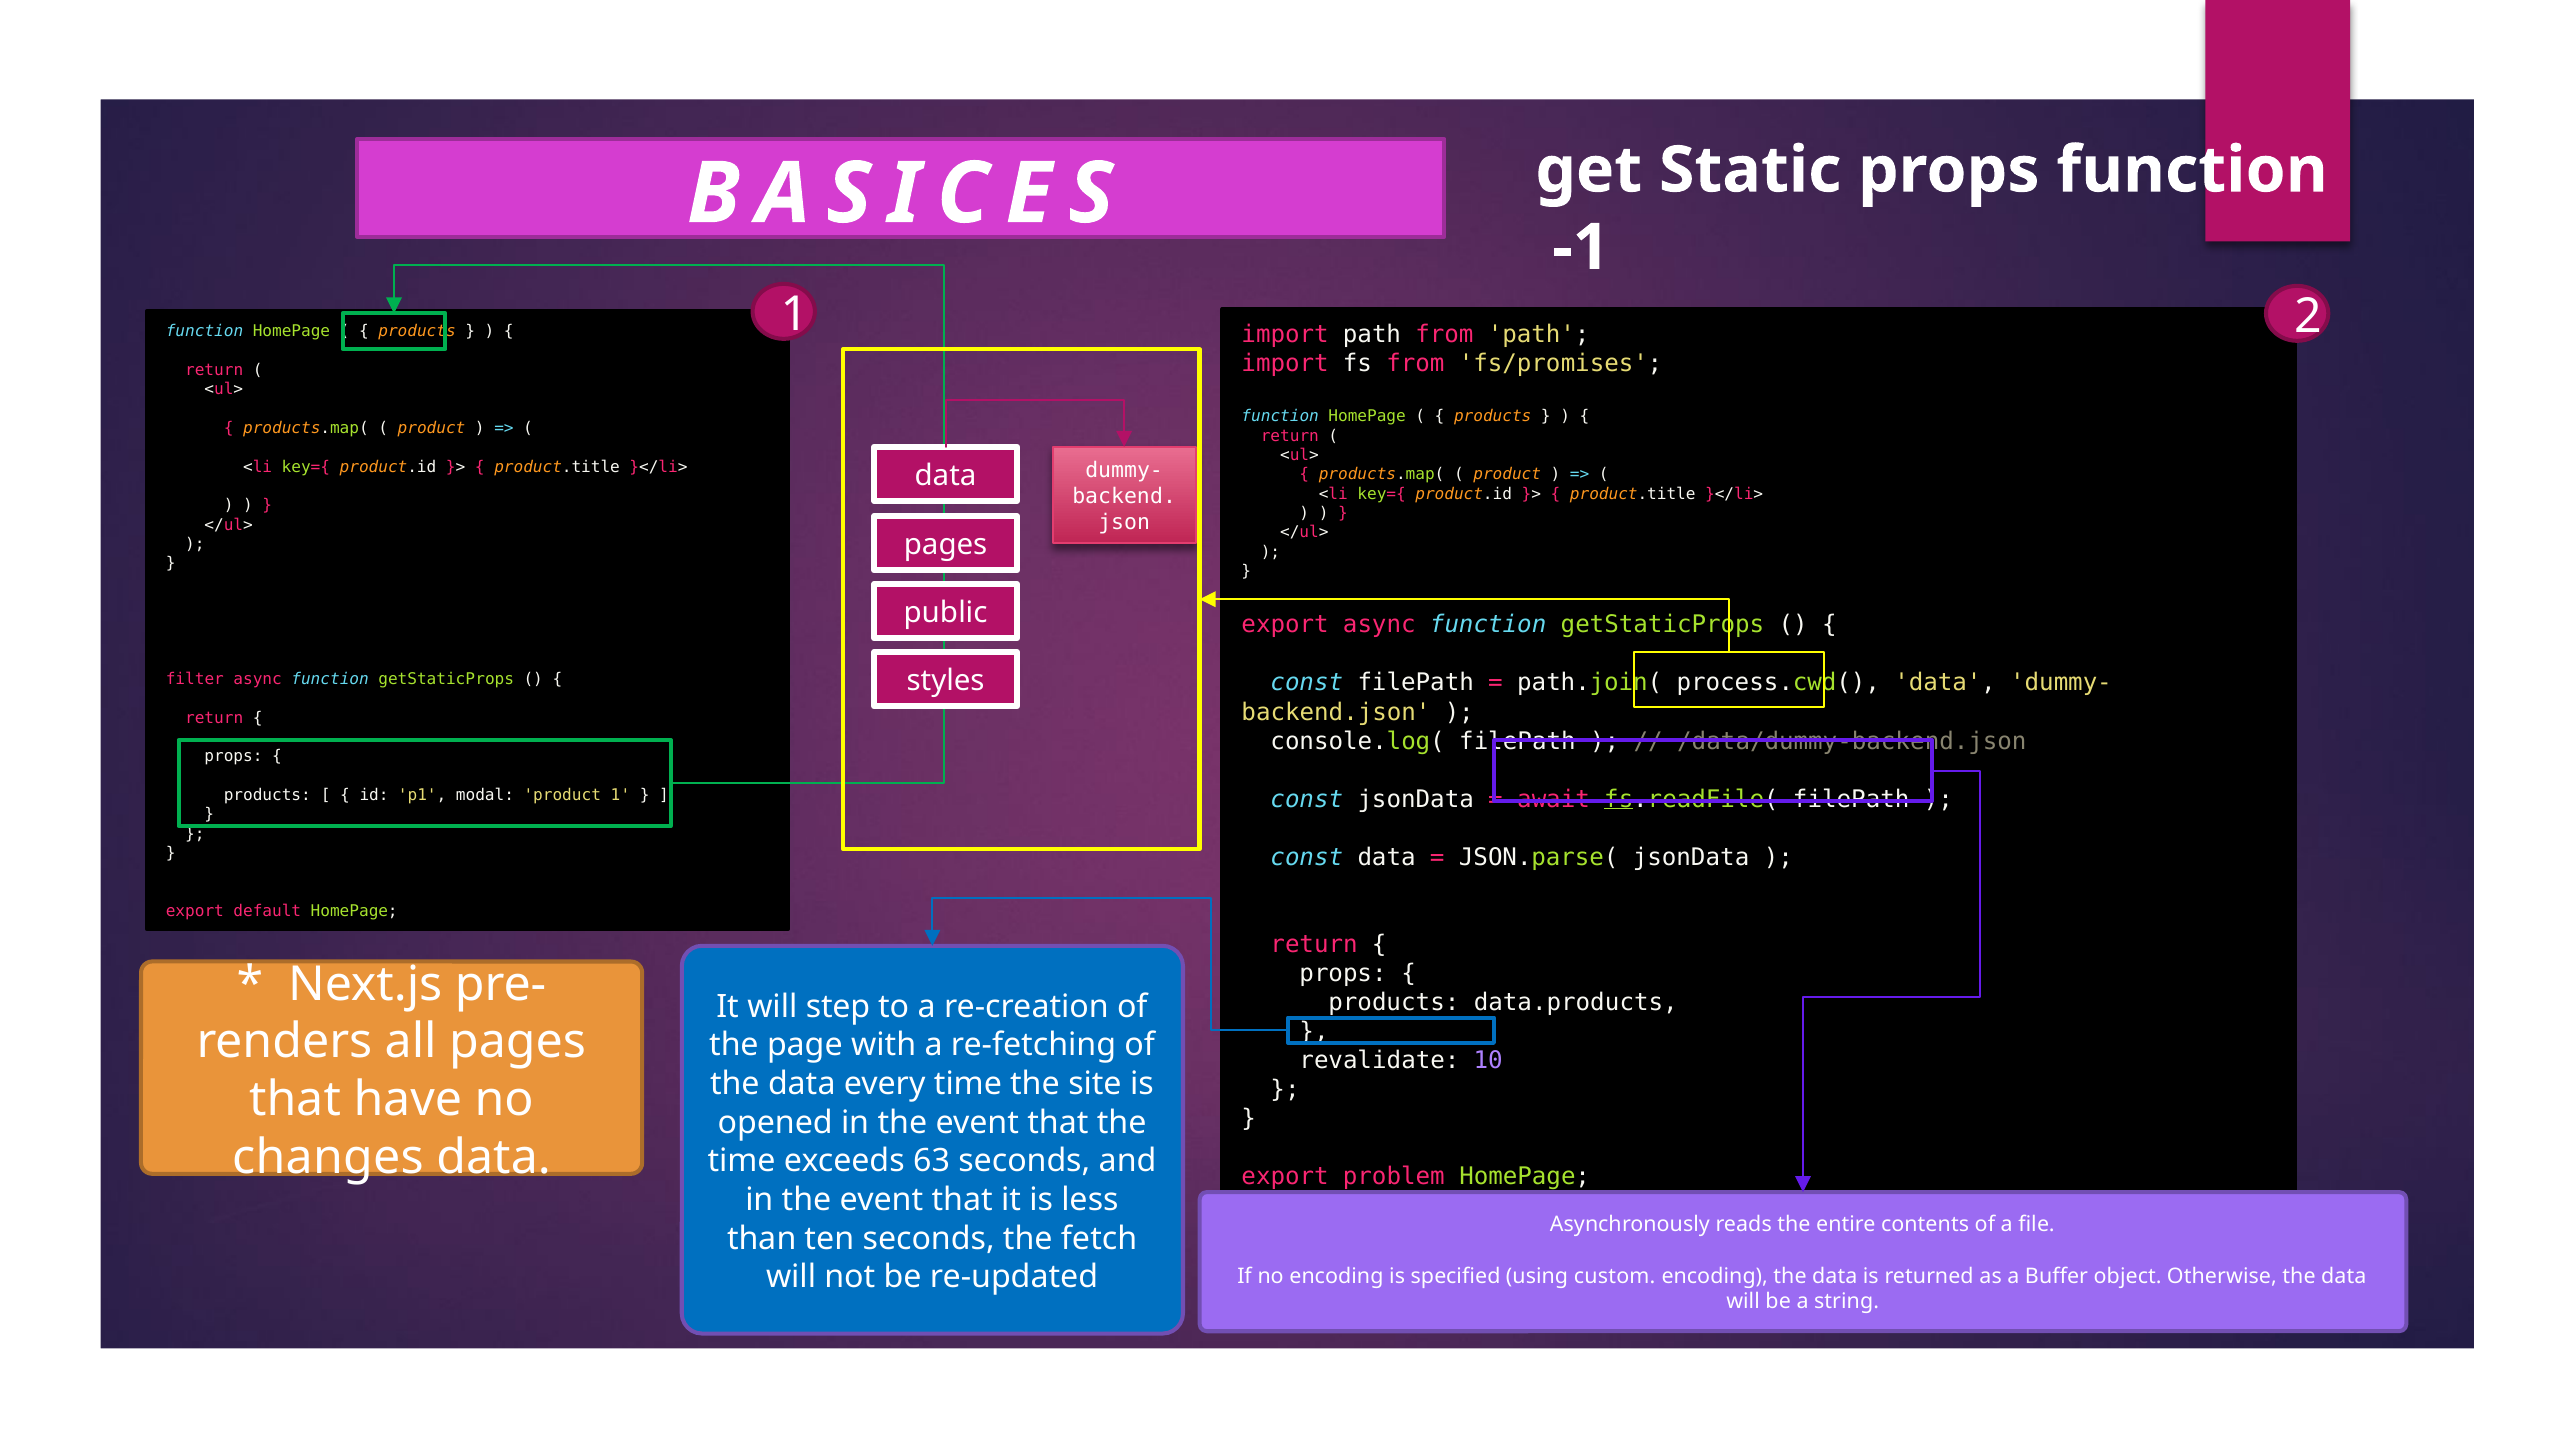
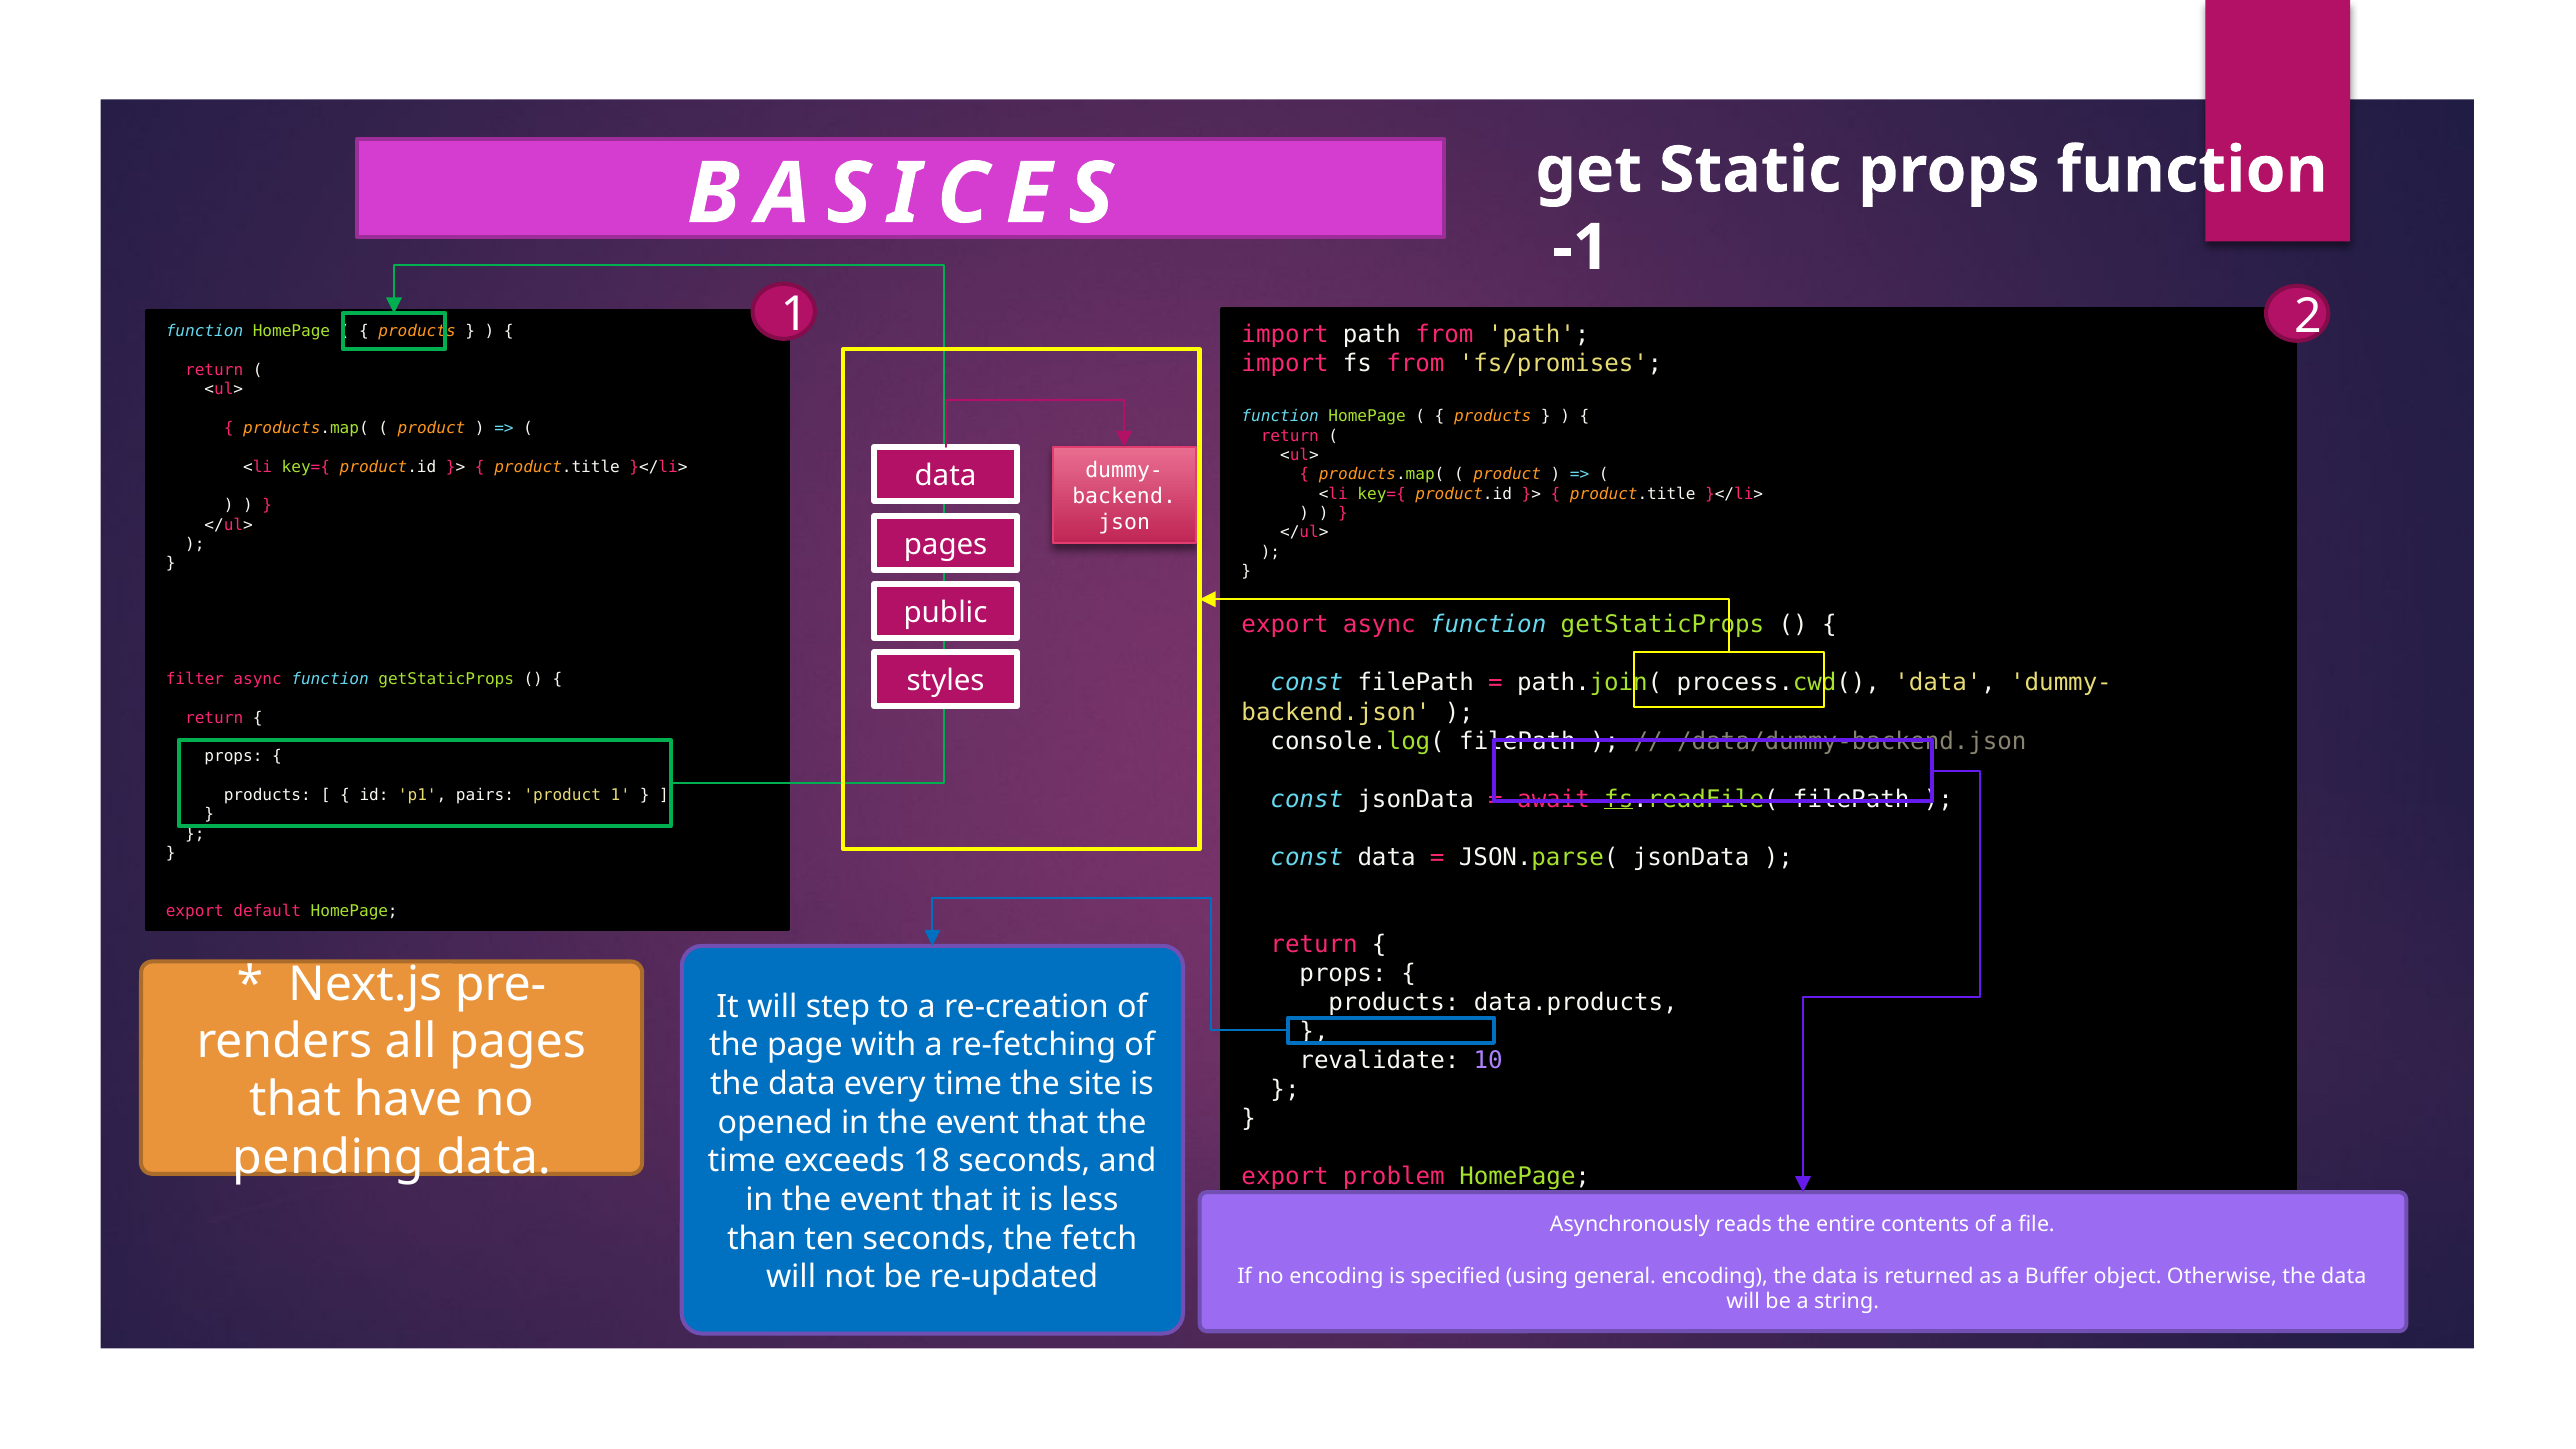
modal: modal -> pairs
changes: changes -> pending
63: 63 -> 18
custom: custom -> general
